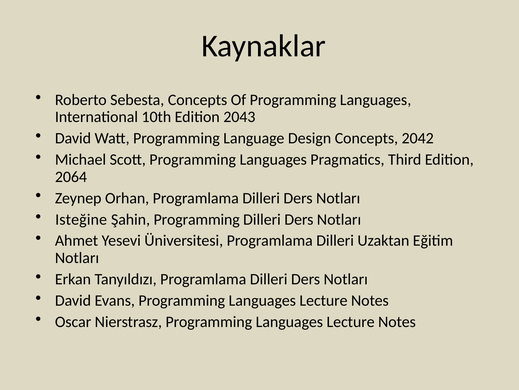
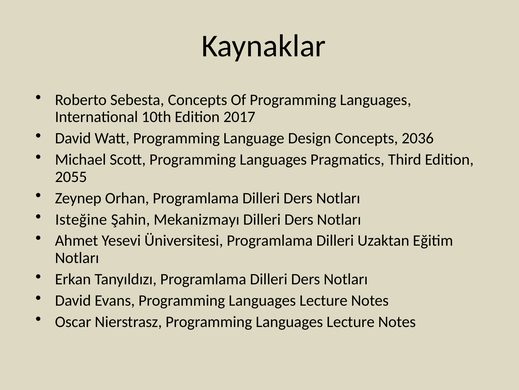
2043: 2043 -> 2017
2042: 2042 -> 2036
2064: 2064 -> 2055
Şahin Programming: Programming -> Mekanizmayı
